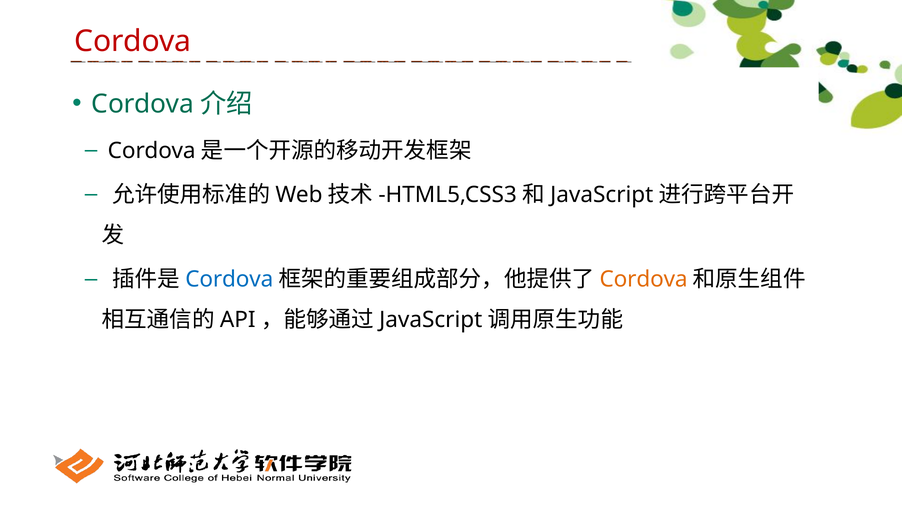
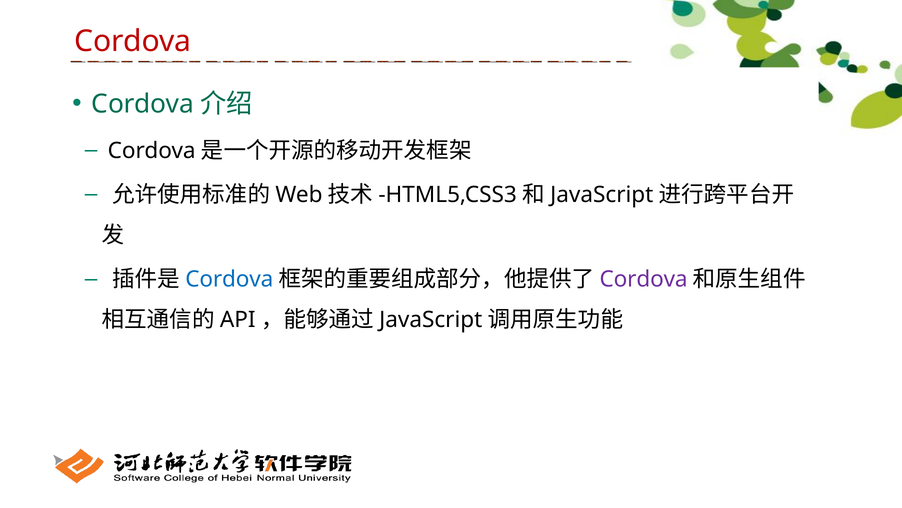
Cordova at (644, 279) colour: orange -> purple
